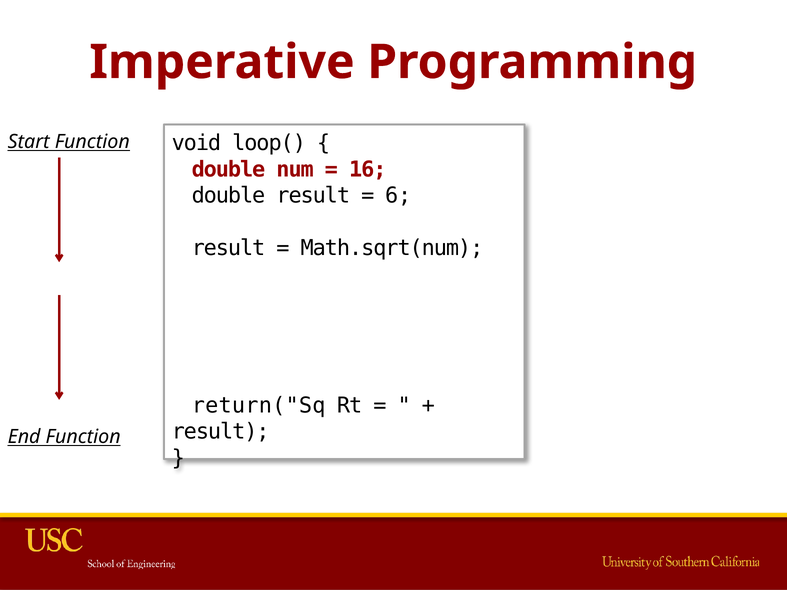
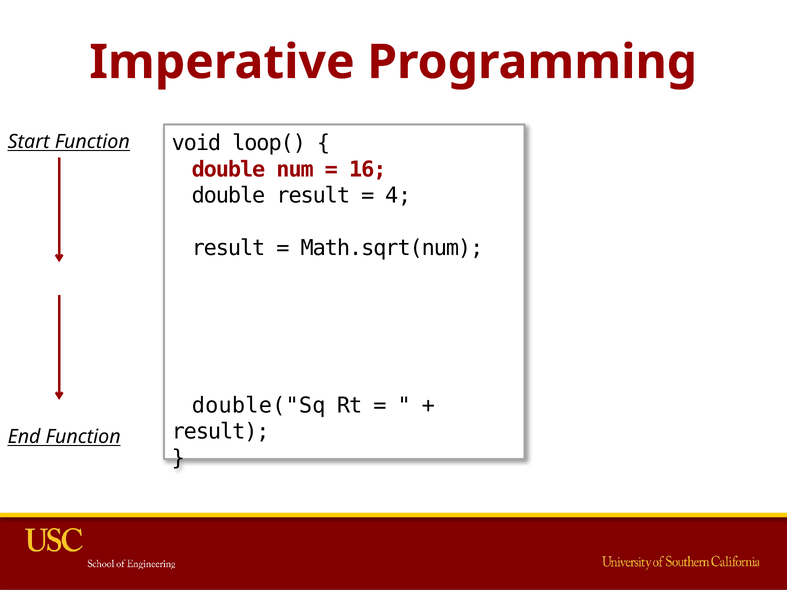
6: 6 -> 4
return("Sq: return("Sq -> double("Sq
